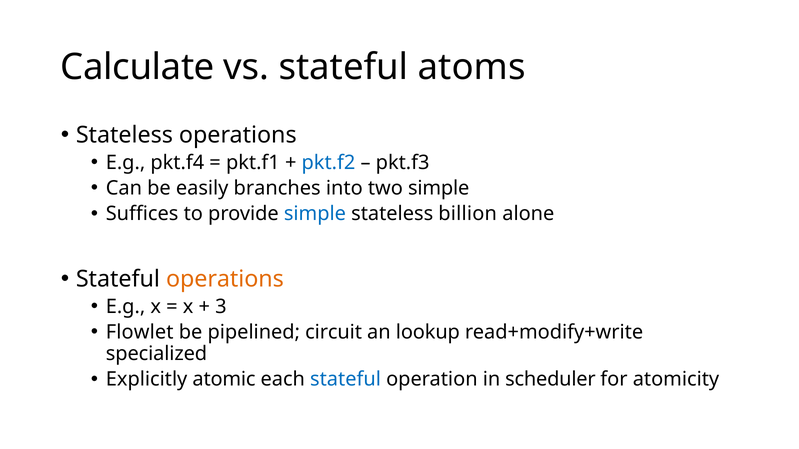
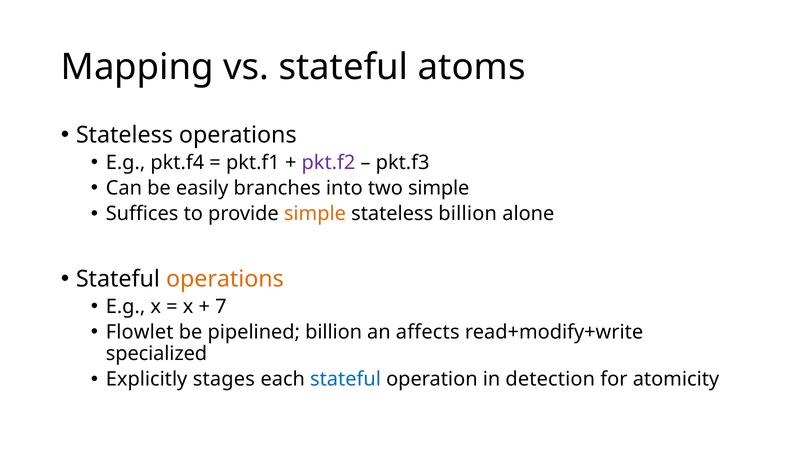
Calculate: Calculate -> Mapping
pkt.f2 colour: blue -> purple
simple at (315, 214) colour: blue -> orange
3: 3 -> 7
pipelined circuit: circuit -> billion
lookup: lookup -> affects
atomic: atomic -> stages
scheduler: scheduler -> detection
